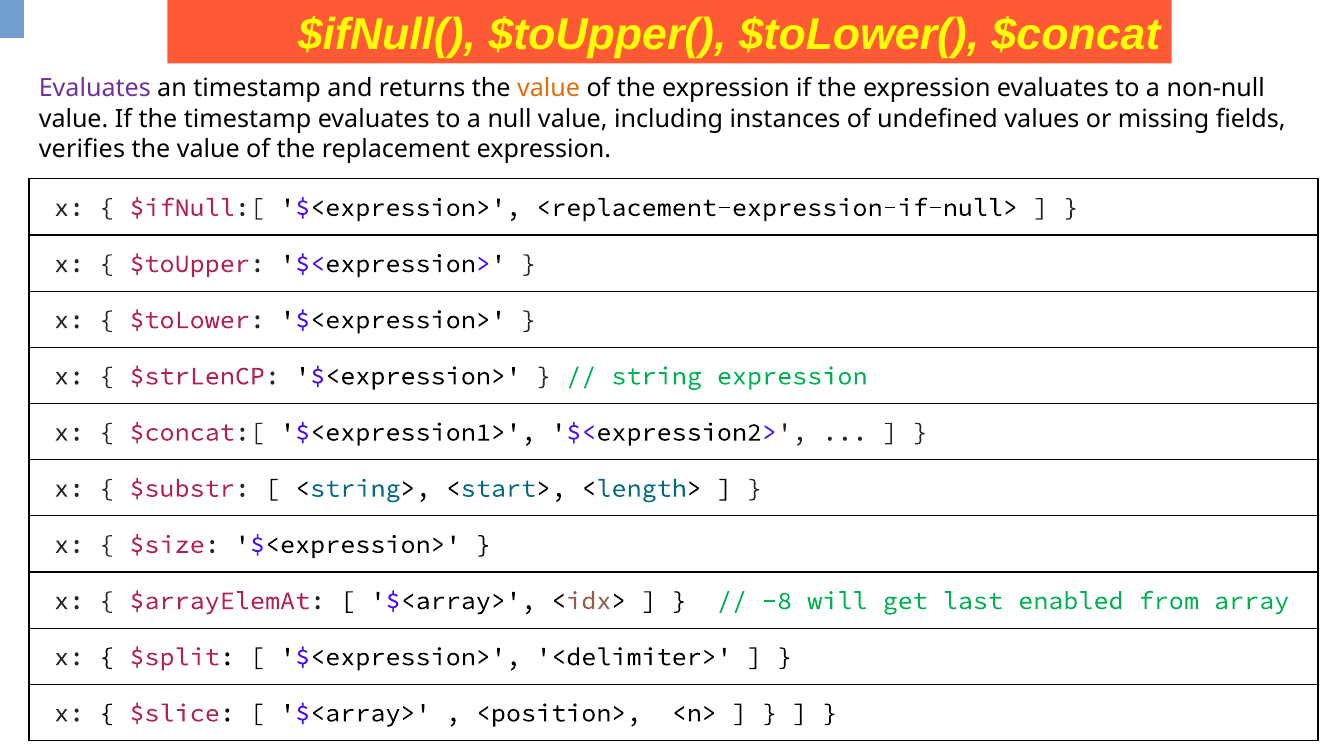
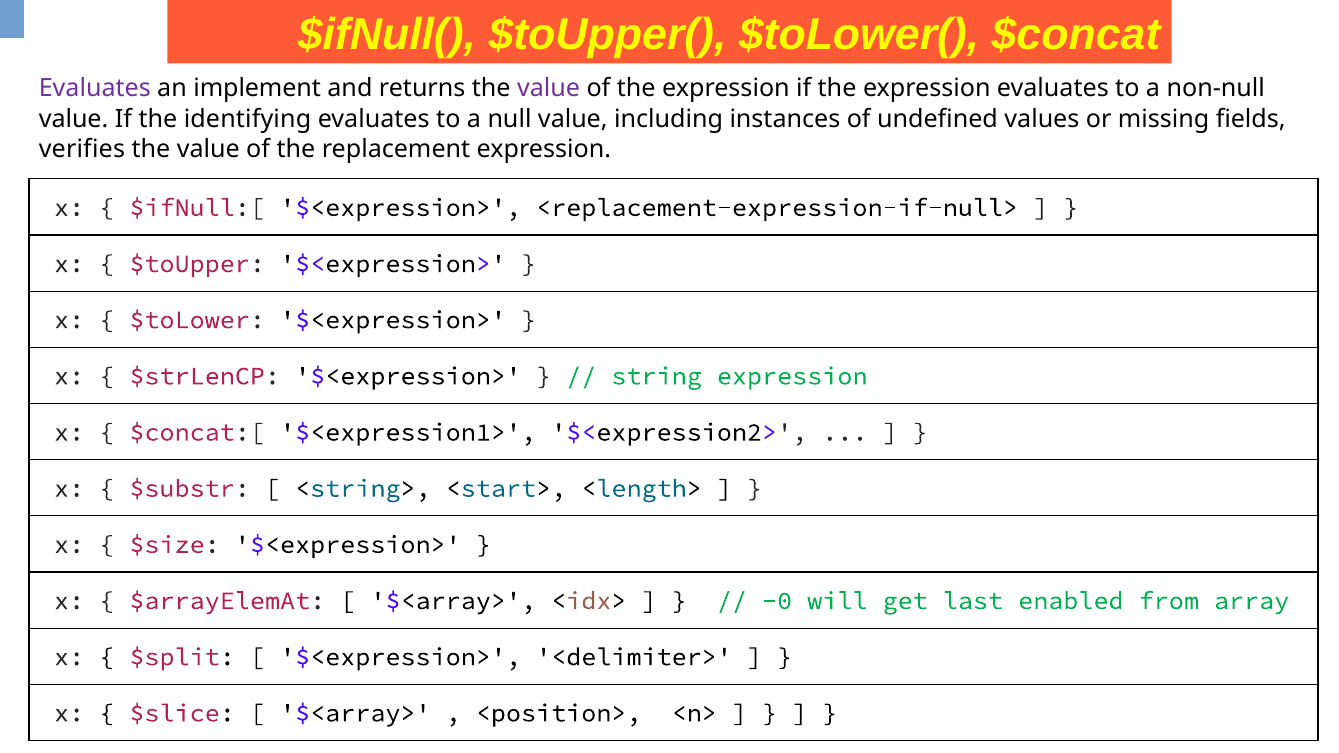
an timestamp: timestamp -> implement
value at (549, 89) colour: orange -> purple
the timestamp: timestamp -> identifying
-8: -8 -> -0
